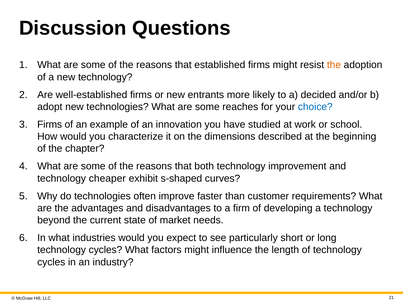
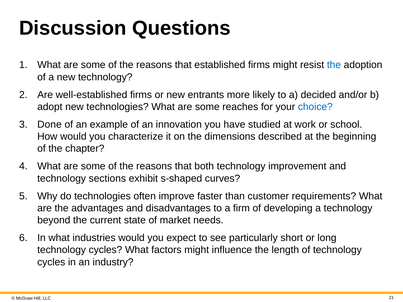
the at (334, 65) colour: orange -> blue
Firms at (50, 125): Firms -> Done
cheaper: cheaper -> sections
